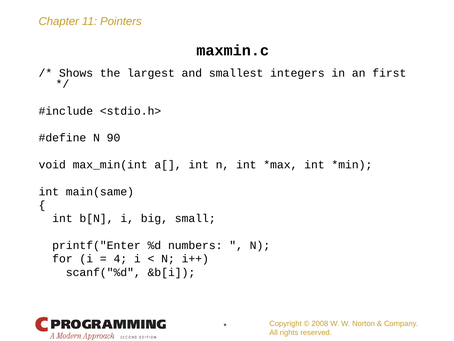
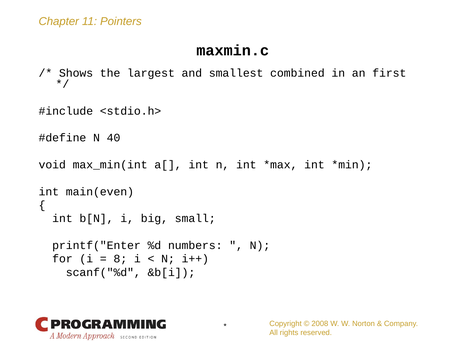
integers: integers -> combined
90: 90 -> 40
main(same: main(same -> main(even
4: 4 -> 8
